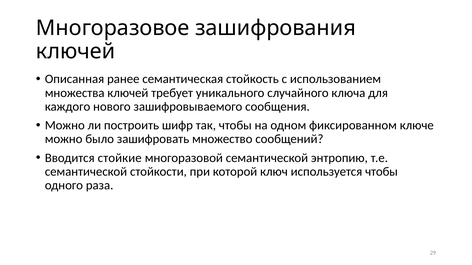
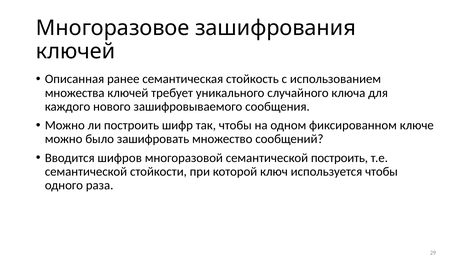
стойкие: стойкие -> шифров
семантической энтропию: энтропию -> построить
